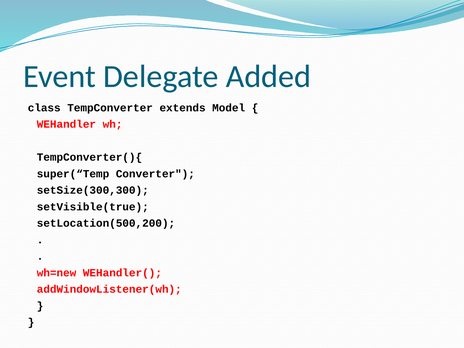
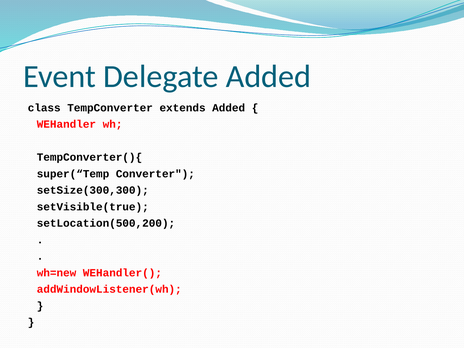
extends Model: Model -> Added
